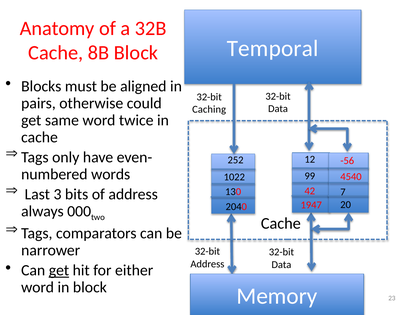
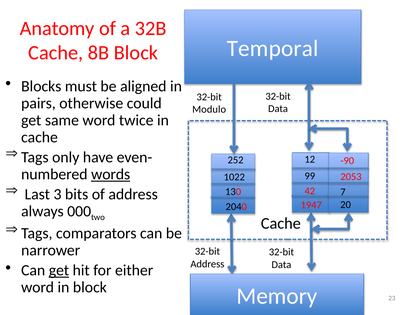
Caching: Caching -> Modulo
-56: -56 -> -90
words underline: none -> present
4540: 4540 -> 2053
